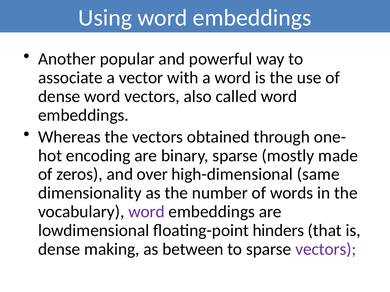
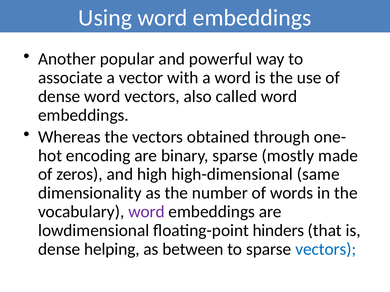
over: over -> high
making: making -> helping
vectors at (326, 249) colour: purple -> blue
